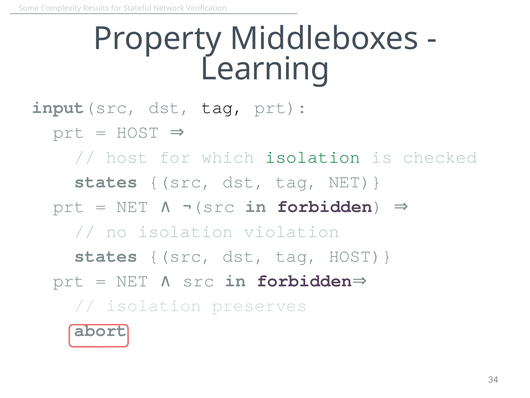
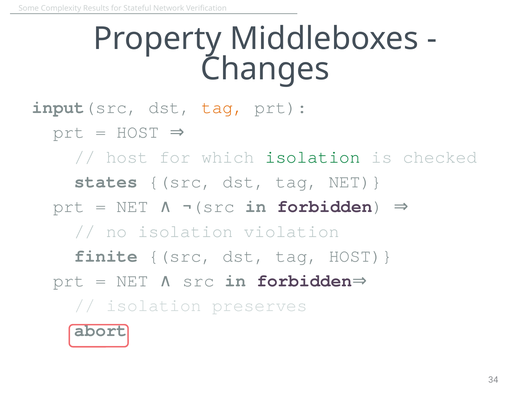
Learning: Learning -> Changes
tag at (223, 107) colour: black -> orange
states at (106, 256): states -> finite
